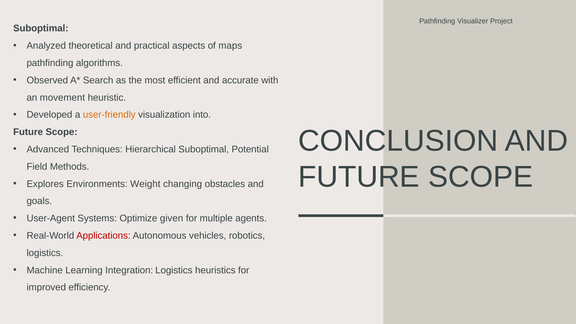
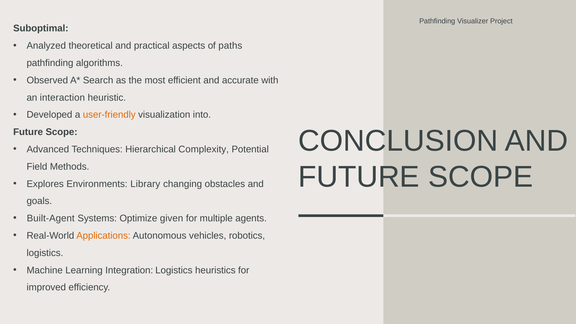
maps: maps -> paths
movement: movement -> interaction
Hierarchical Suboptimal: Suboptimal -> Complexity
Weight: Weight -> Library
User-Agent: User-Agent -> Built-Agent
Applications colour: red -> orange
